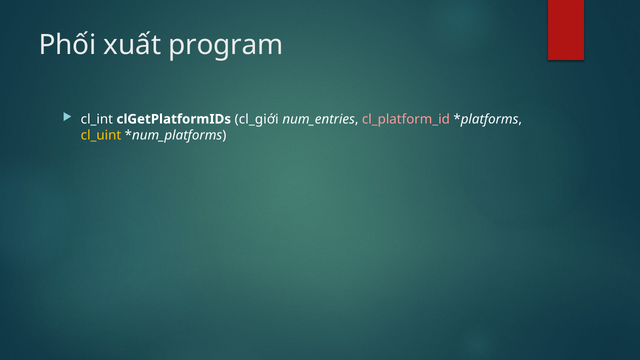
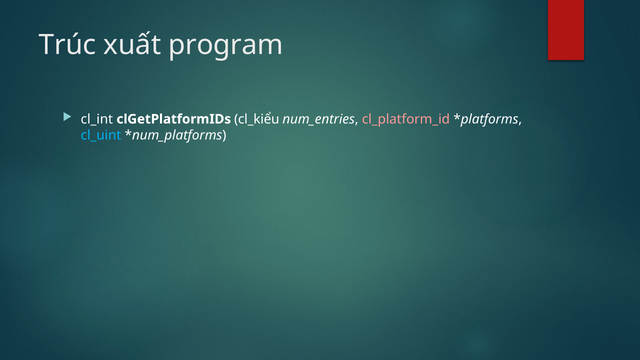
Phối: Phối -> Trúc
cl_giới: cl_giới -> cl_kiểu
cl_uint colour: yellow -> light blue
